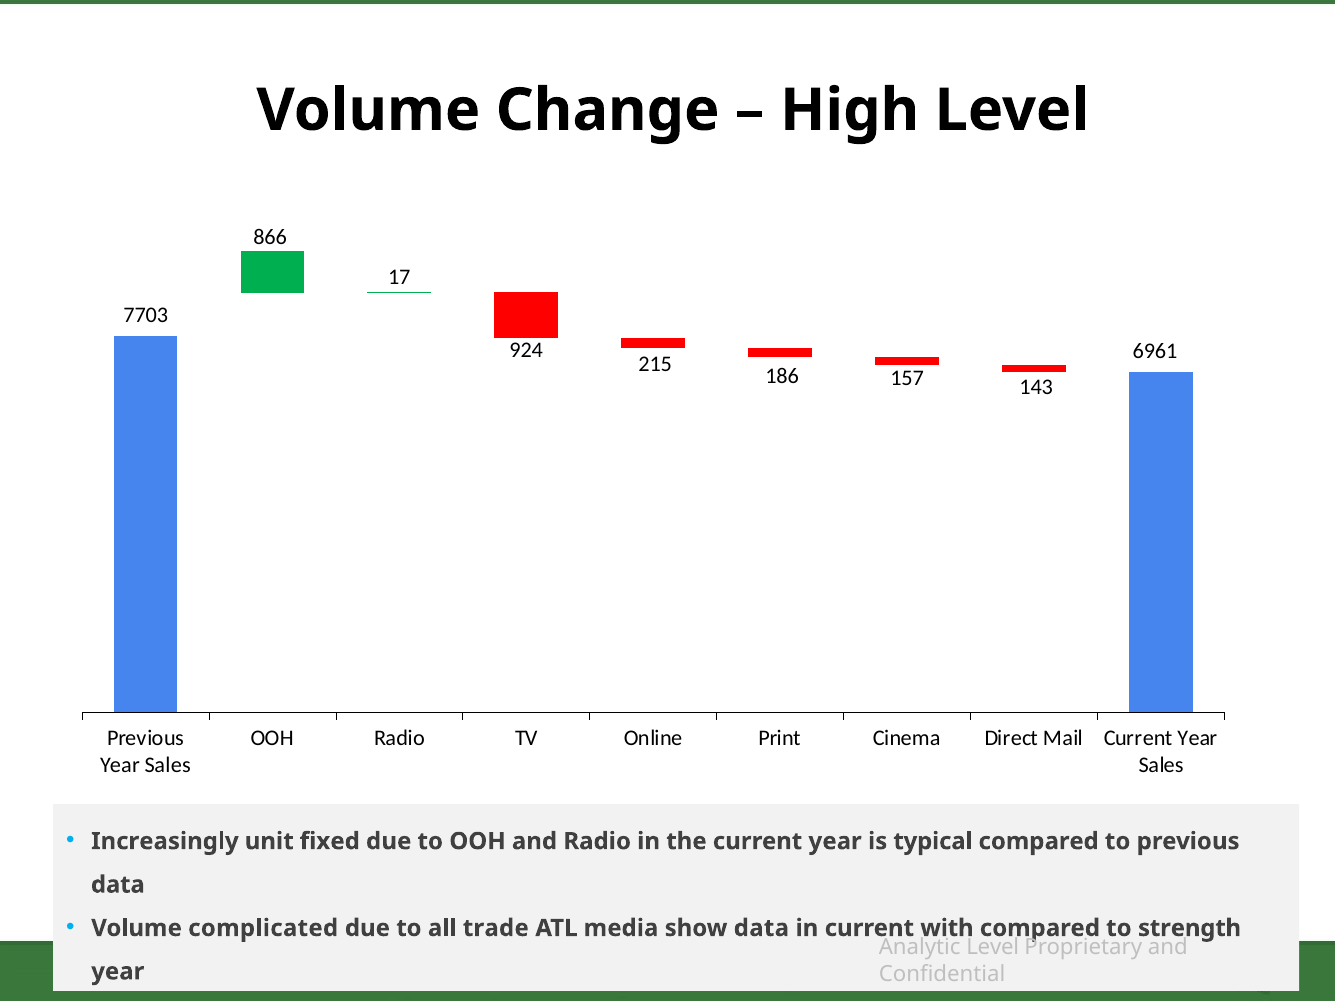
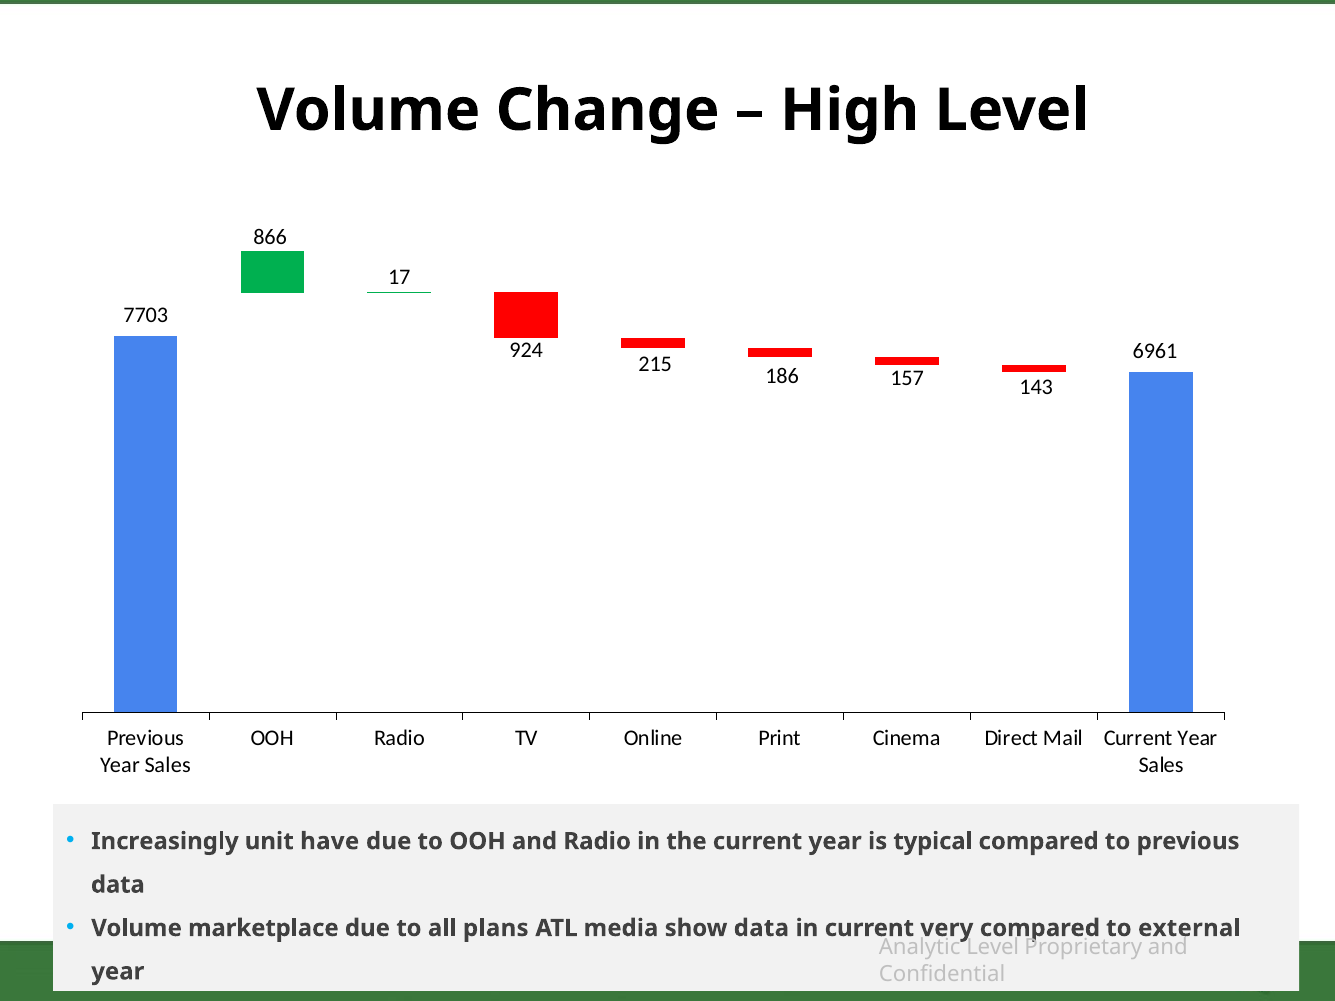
fixed: fixed -> have
complicated: complicated -> marketplace
trade: trade -> plans
with: with -> very
strength: strength -> external
